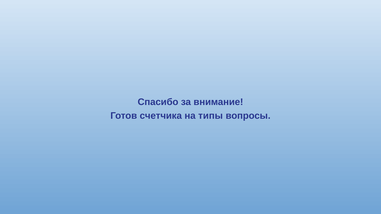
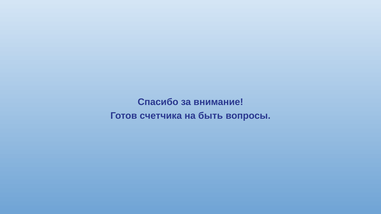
типы: типы -> быть
